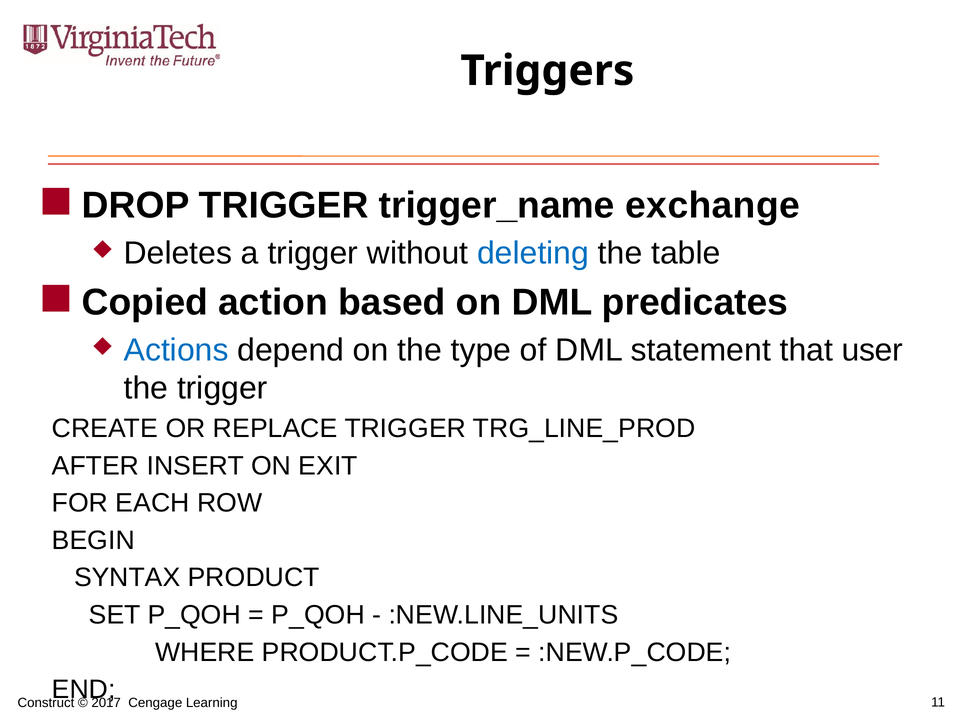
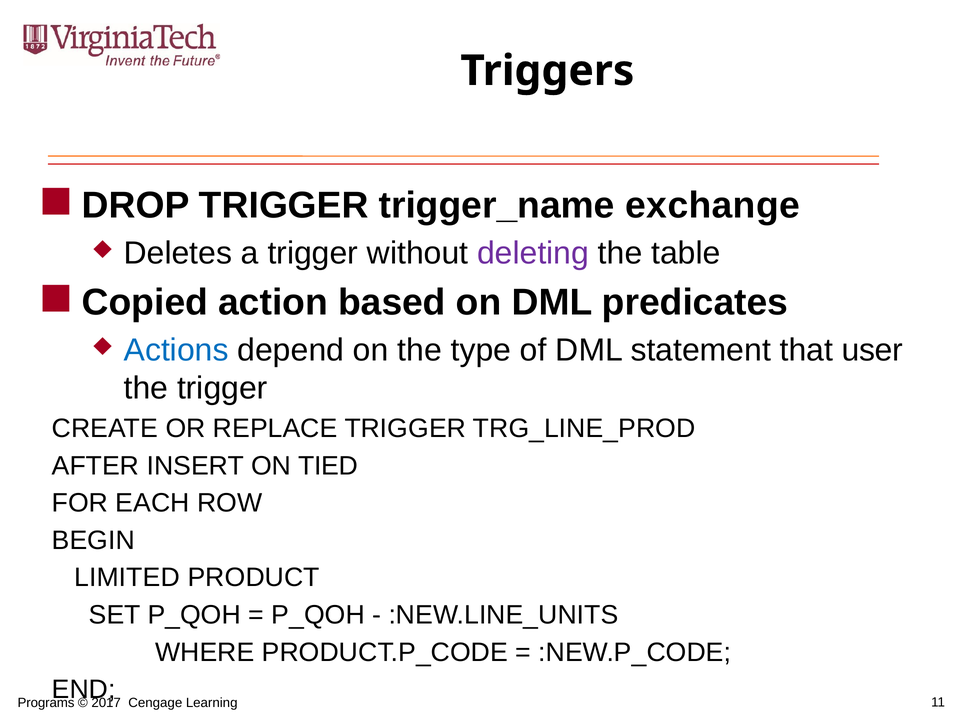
deleting colour: blue -> purple
EXIT: EXIT -> TIED
SYNTAX: SYNTAX -> LIMITED
Construct: Construct -> Programs
